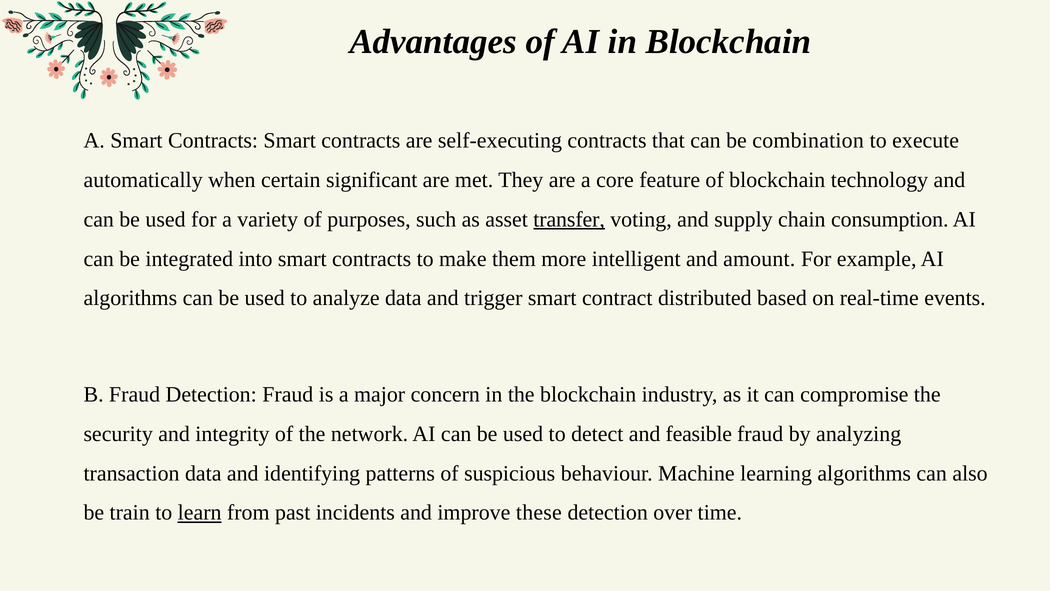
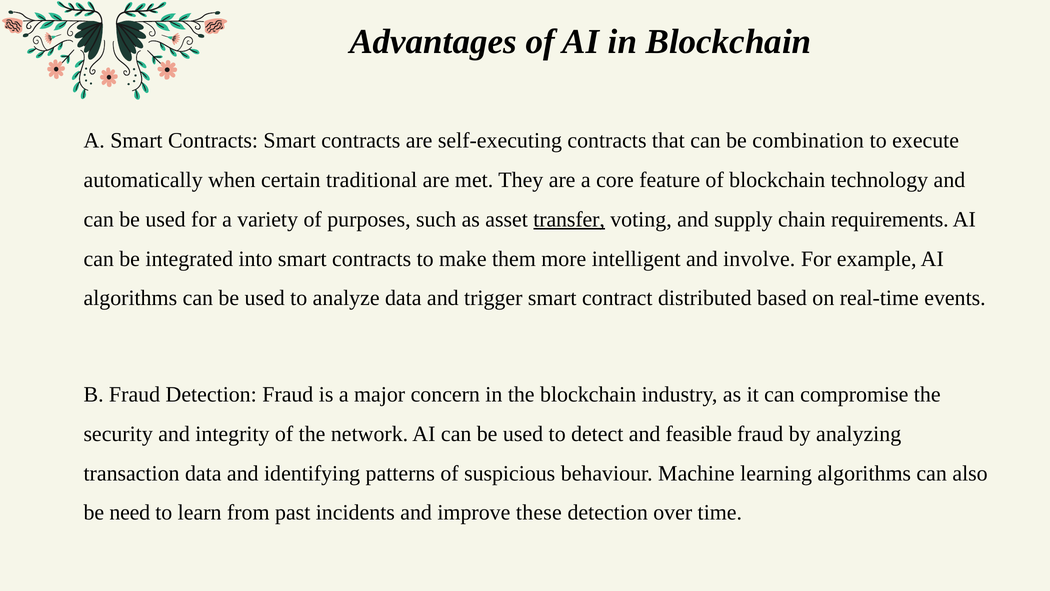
significant: significant -> traditional
consumption: consumption -> requirements
amount: amount -> involve
train: train -> need
learn underline: present -> none
